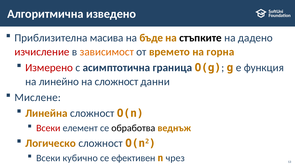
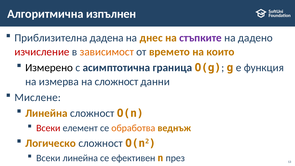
изведено: изведено -> изпълнен
масива: масива -> дадена
бъде: бъде -> днес
стъпките colour: black -> purple
горна: горна -> които
Измерено colour: red -> black
линейно: линейно -> измерва
обработва colour: black -> orange
Всеки кубично: кубично -> линейна
чрез: чрез -> през
